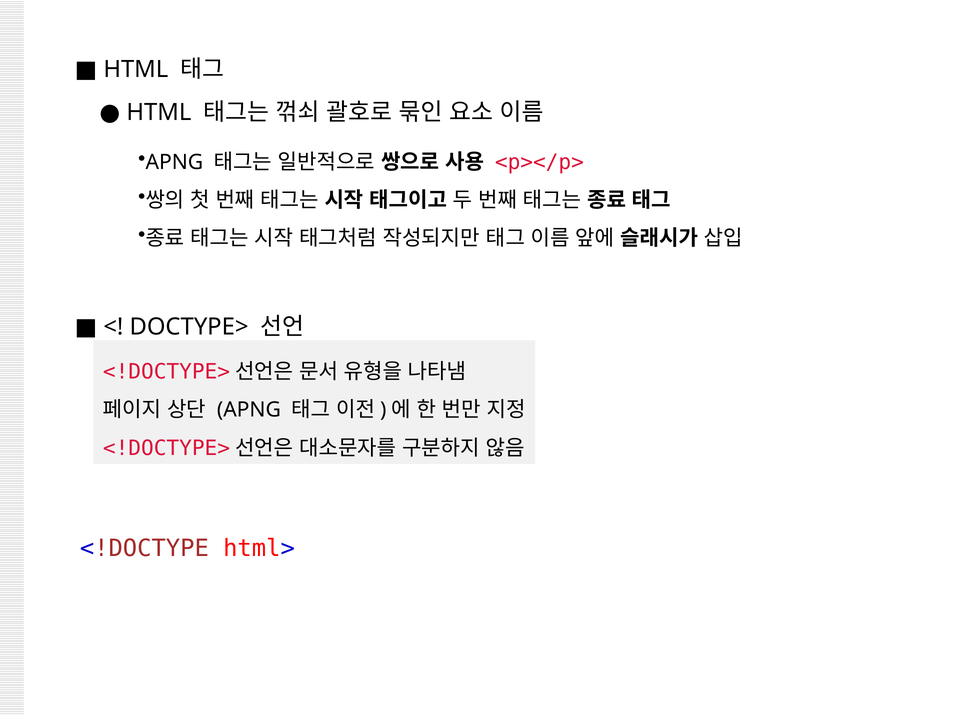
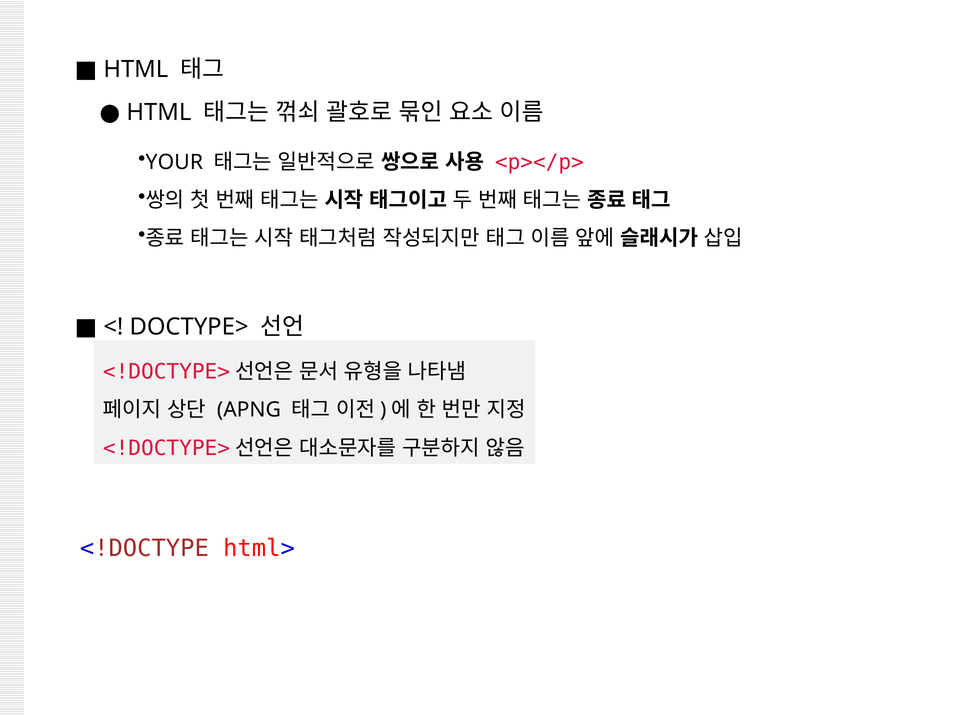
APNG at (174, 162): APNG -> YOUR
